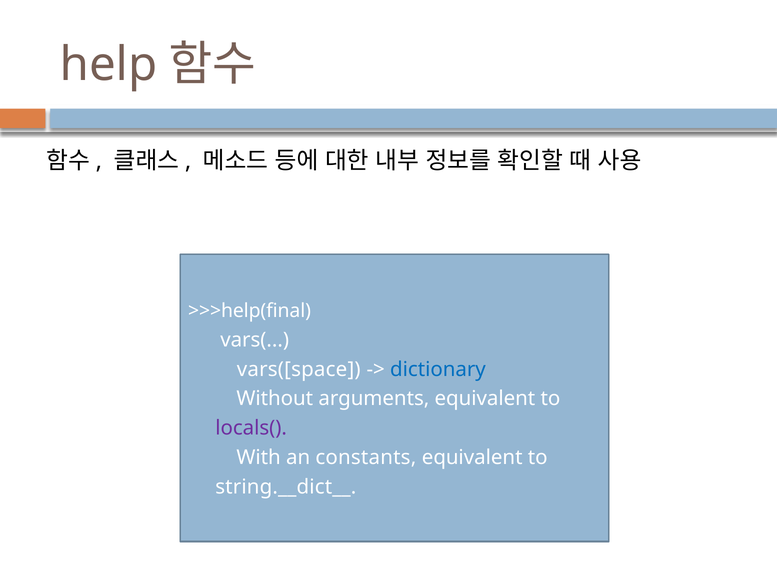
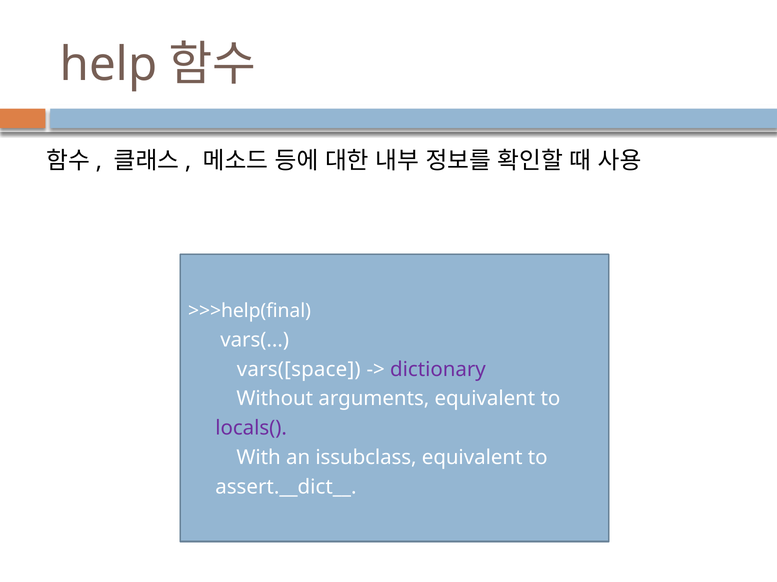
dictionary colour: blue -> purple
constants: constants -> issubclass
string.__dict__: string.__dict__ -> assert.__dict__
